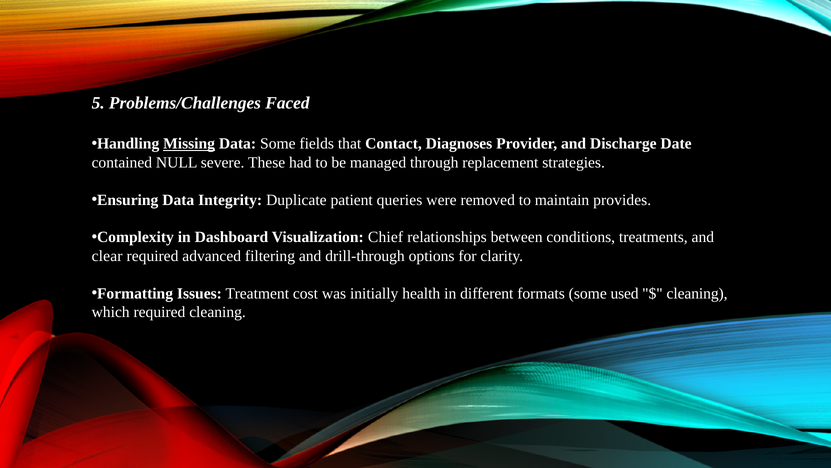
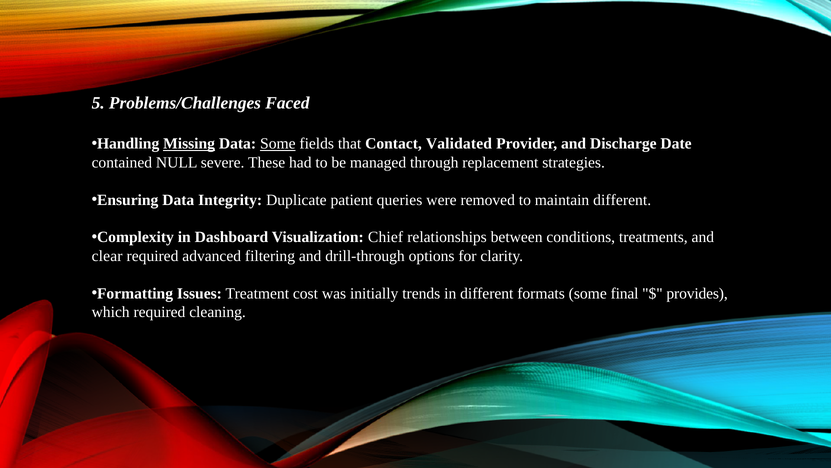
Some at (278, 144) underline: none -> present
Diagnoses: Diagnoses -> Validated
maintain provides: provides -> different
health: health -> trends
used: used -> final
cleaning at (697, 293): cleaning -> provides
